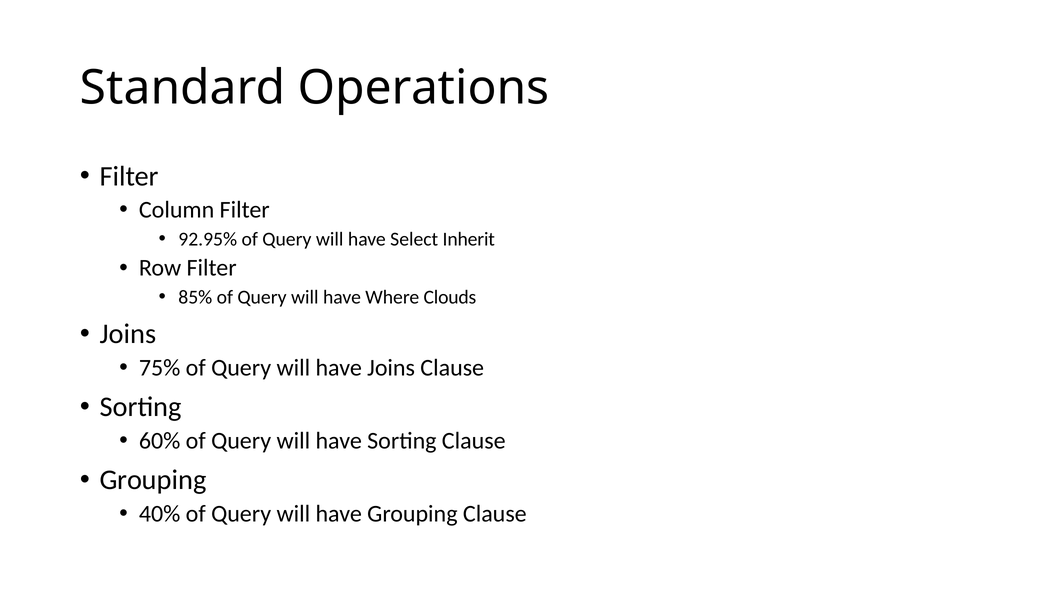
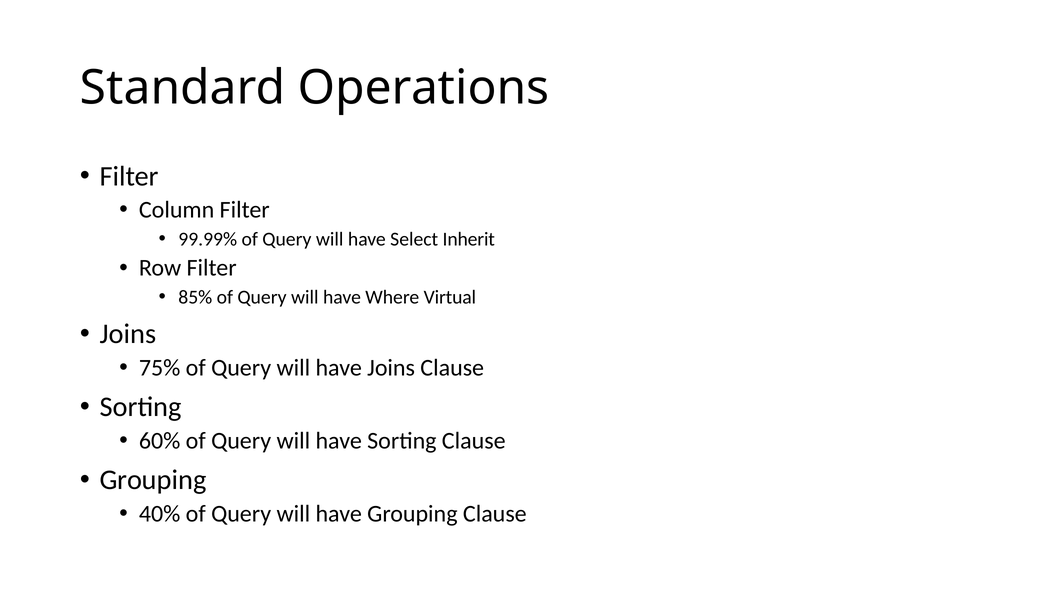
92.95%: 92.95% -> 99.99%
Clouds: Clouds -> Virtual
